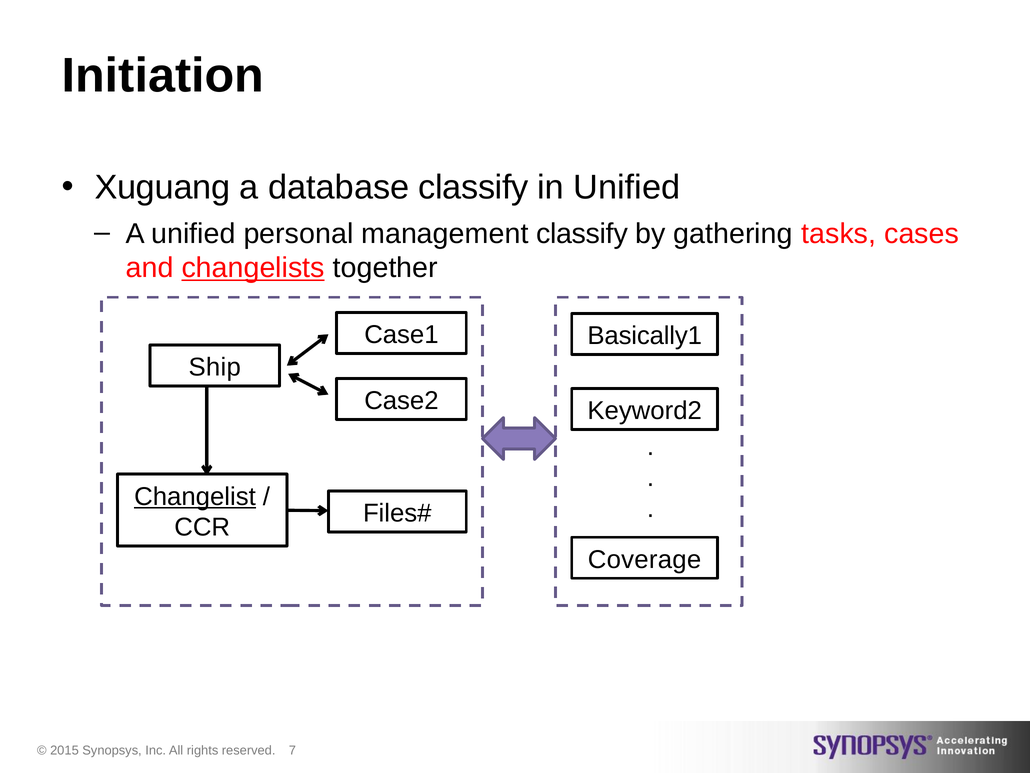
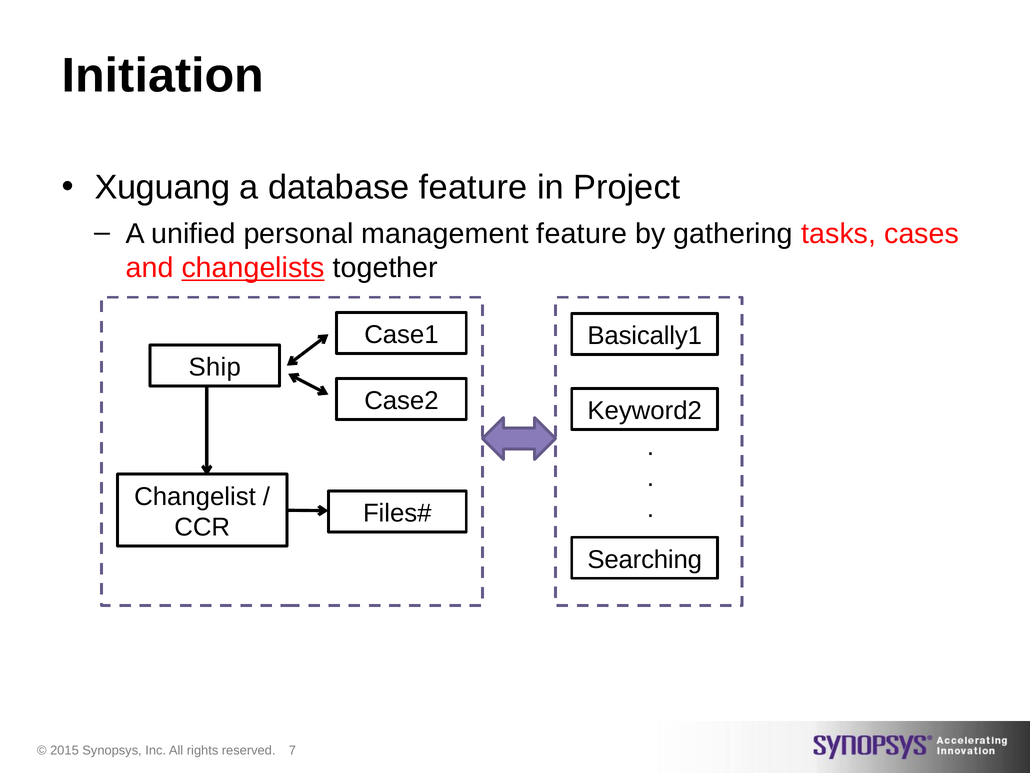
database classify: classify -> feature
in Unified: Unified -> Project
management classify: classify -> feature
Changelist underline: present -> none
Coverage: Coverage -> Searching
